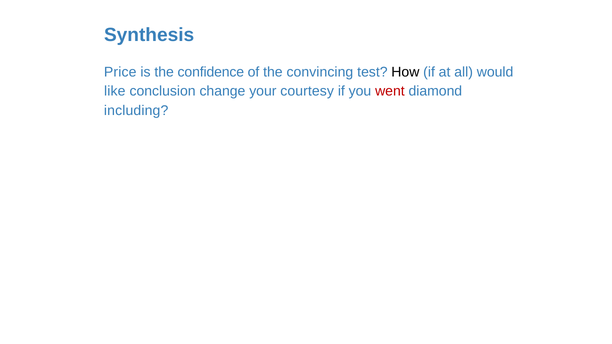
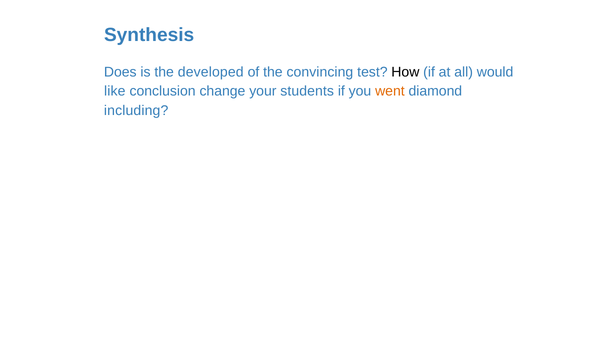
Price: Price -> Does
confidence: confidence -> developed
courtesy: courtesy -> students
went colour: red -> orange
